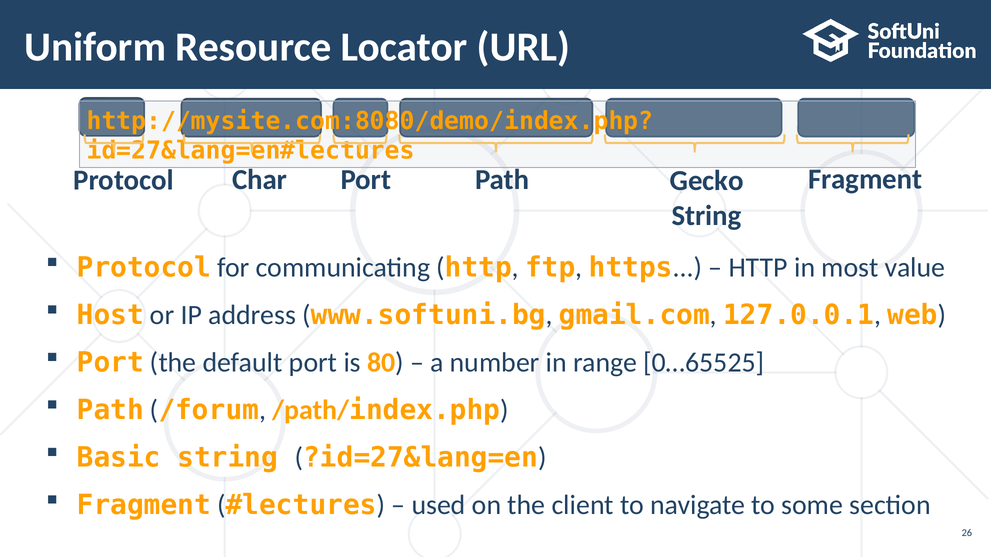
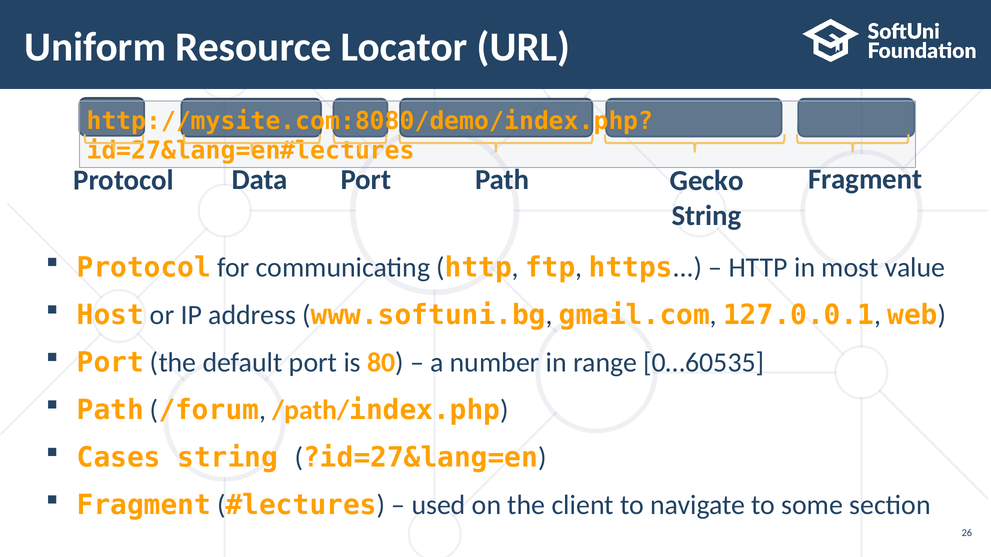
Char: Char -> Data
0…65525: 0…65525 -> 0…60535
Basic: Basic -> Cases
